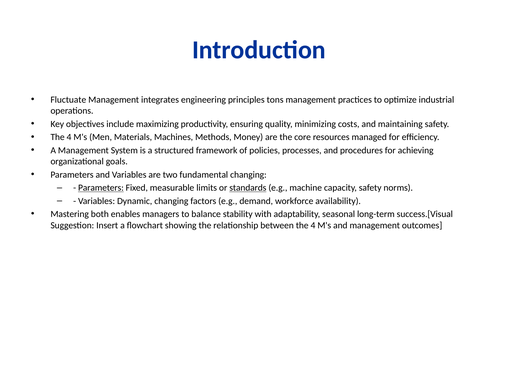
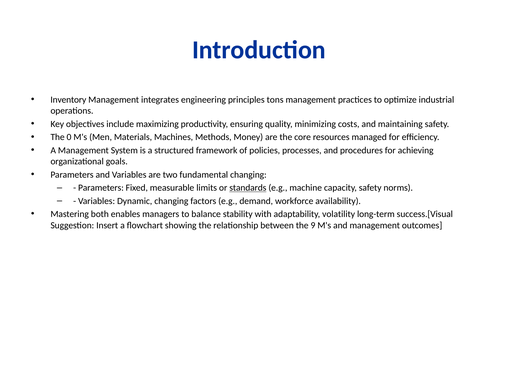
Fluctuate: Fluctuate -> Inventory
4 at (69, 137): 4 -> 0
Parameters at (101, 188) underline: present -> none
seasonal: seasonal -> volatility
between the 4: 4 -> 9
